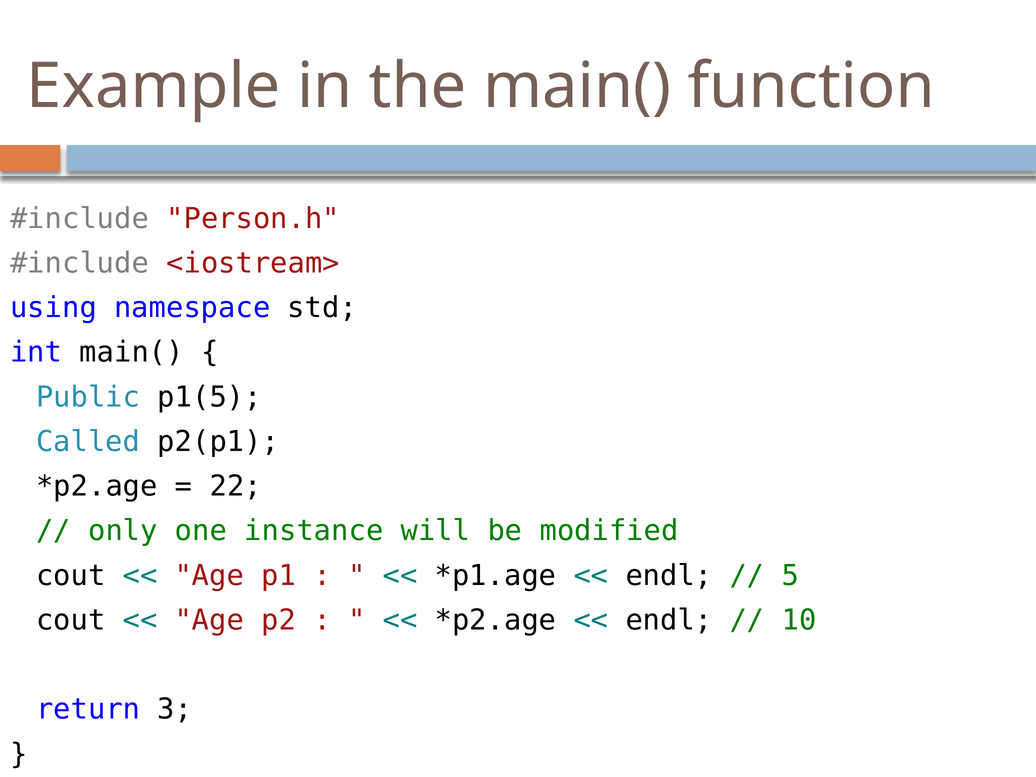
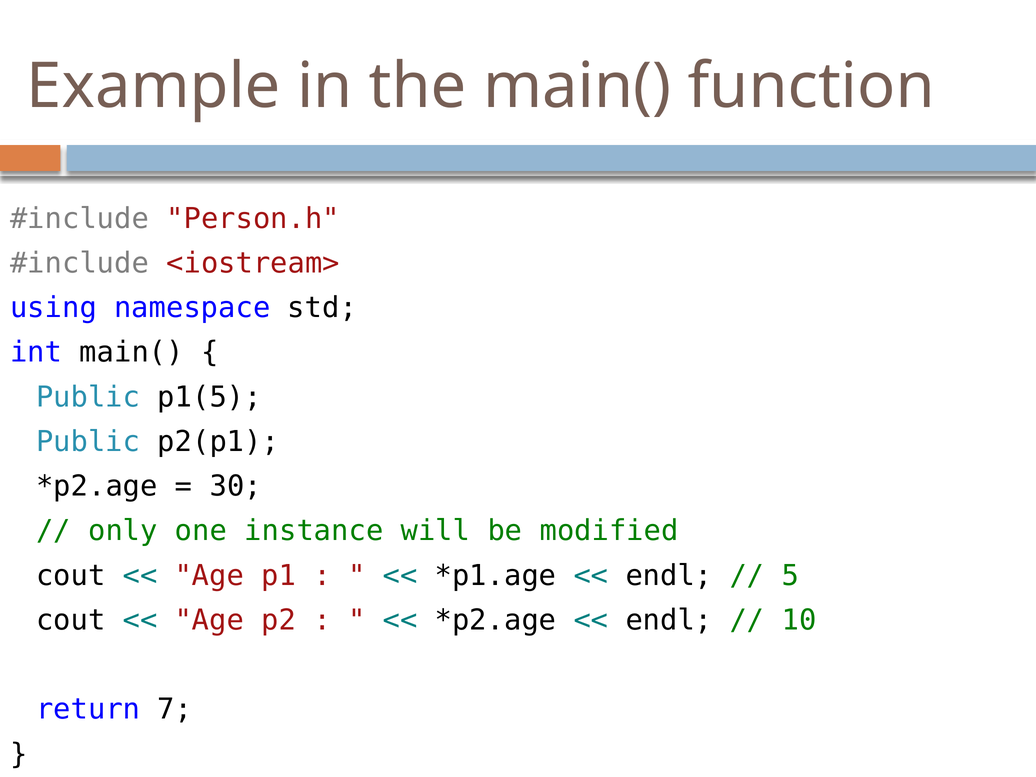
Called at (88, 442): Called -> Public
22: 22 -> 30
3: 3 -> 7
